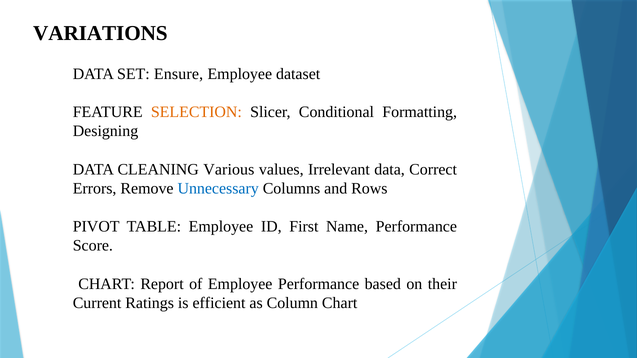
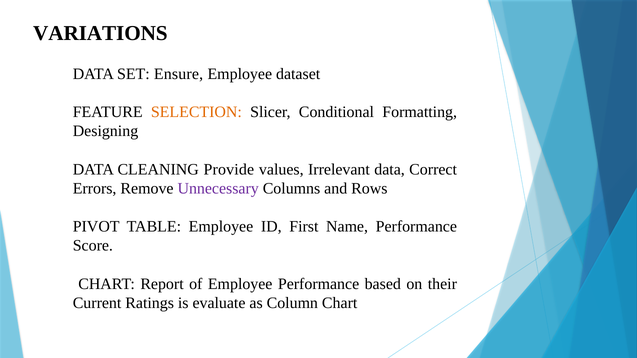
Various: Various -> Provide
Unnecessary colour: blue -> purple
efficient: efficient -> evaluate
